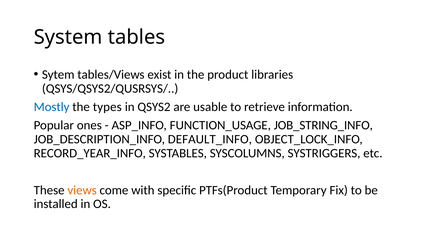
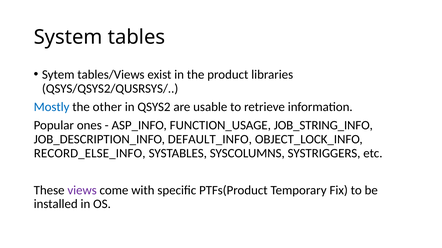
types: types -> other
RECORD_YEAR_INFO: RECORD_YEAR_INFO -> RECORD_ELSE_INFO
views colour: orange -> purple
